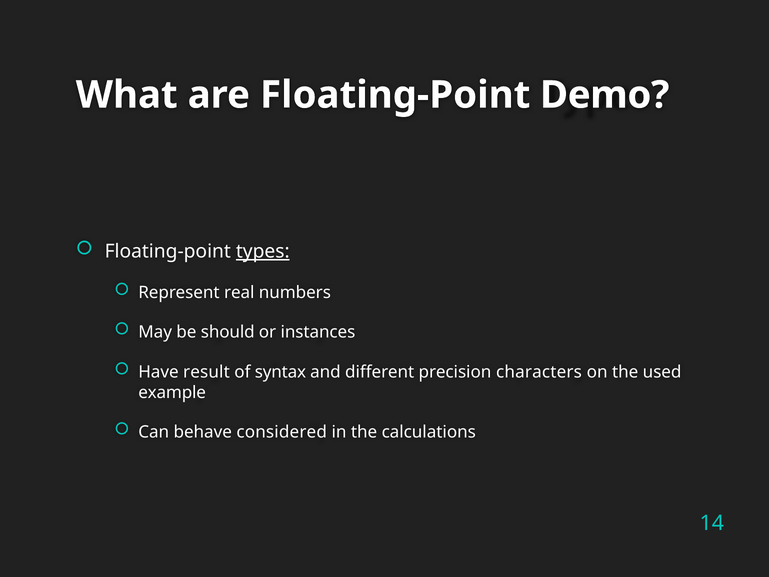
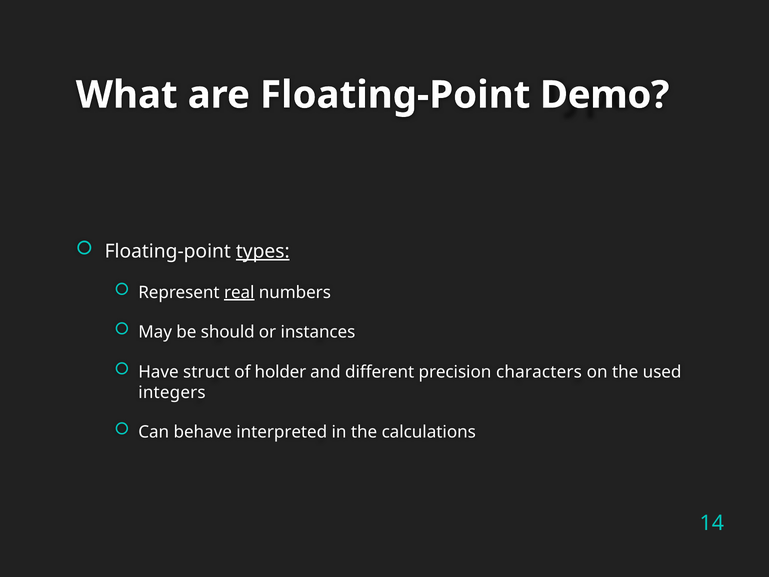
real underline: none -> present
result: result -> struct
syntax: syntax -> holder
example: example -> integers
considered: considered -> interpreted
